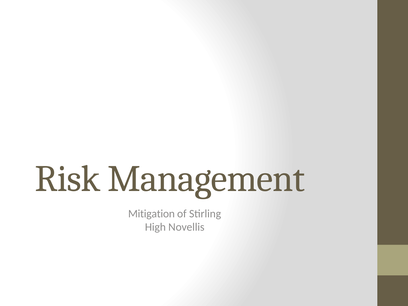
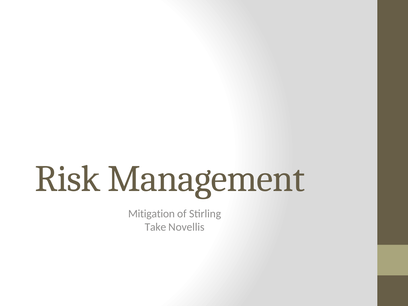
High: High -> Take
